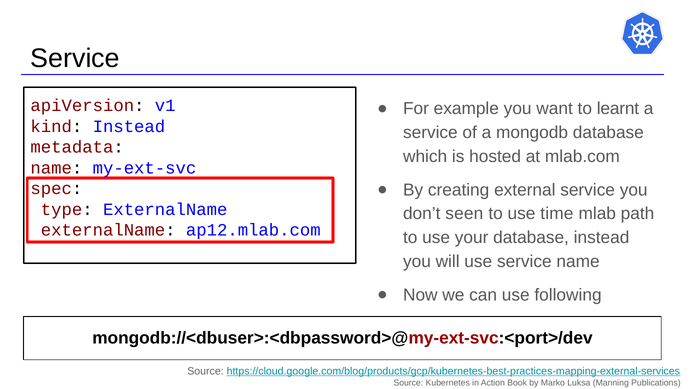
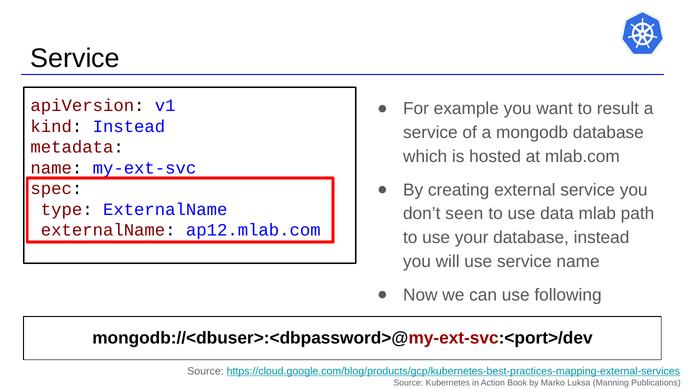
learnt: learnt -> result
time: time -> data
